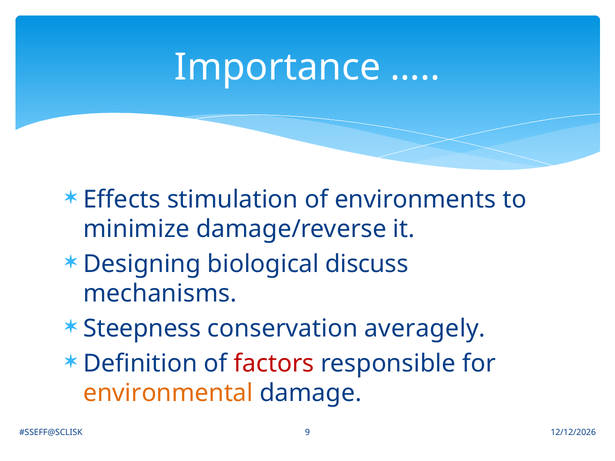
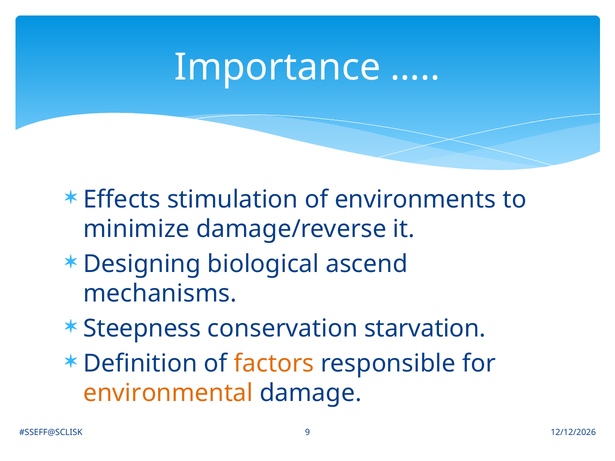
discuss: discuss -> ascend
averagely: averagely -> starvation
factors colour: red -> orange
